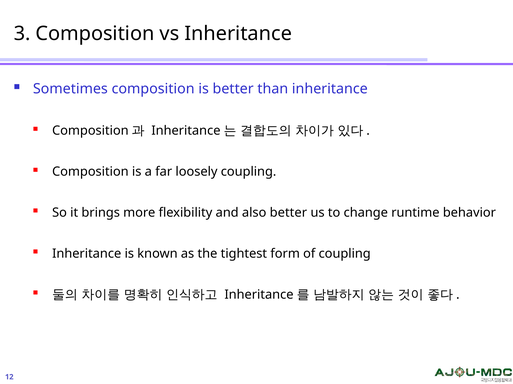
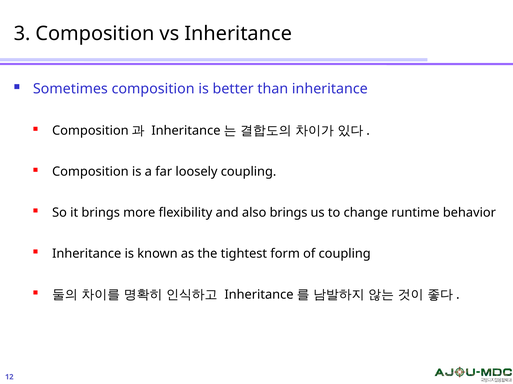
also better: better -> brings
